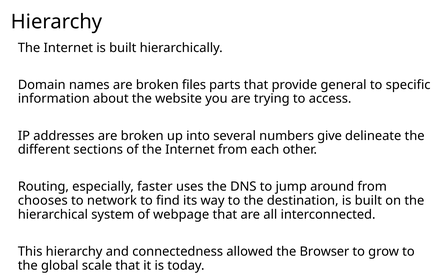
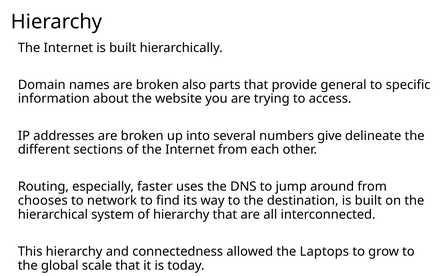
files: files -> also
of webpage: webpage -> hierarchy
Browser: Browser -> Laptops
